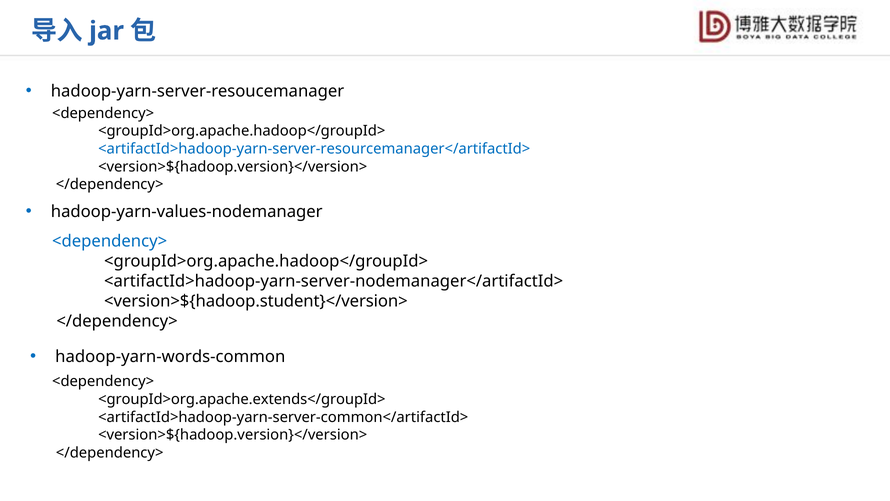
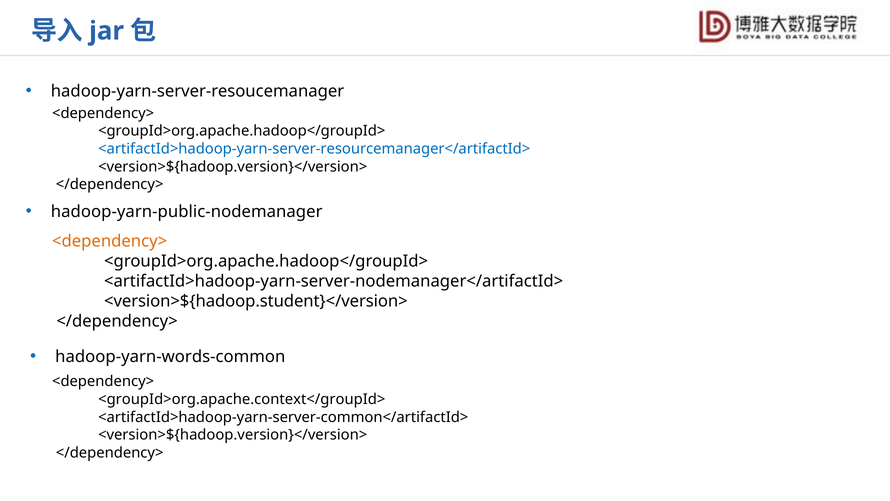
hadoop-yarn-values-nodemanager: hadoop-yarn-values-nodemanager -> hadoop-yarn-public-nodemanager
<dependency> at (110, 241) colour: blue -> orange
<groupId>org.apache.extends</groupId>: <groupId>org.apache.extends</groupId> -> <groupId>org.apache.context</groupId>
